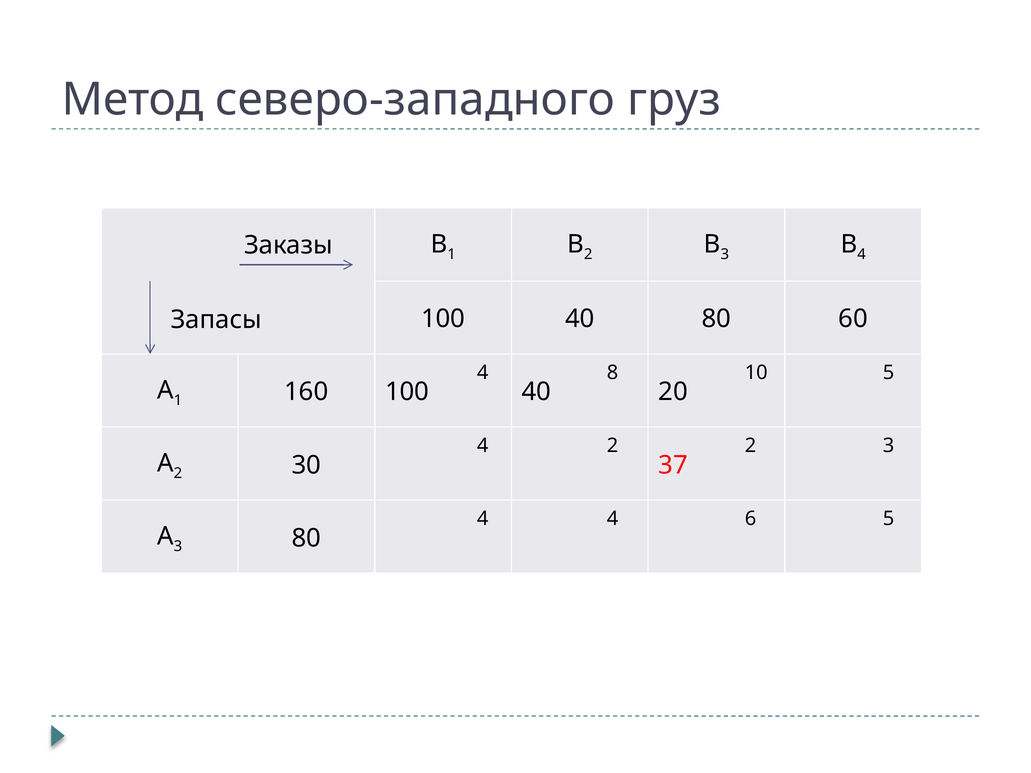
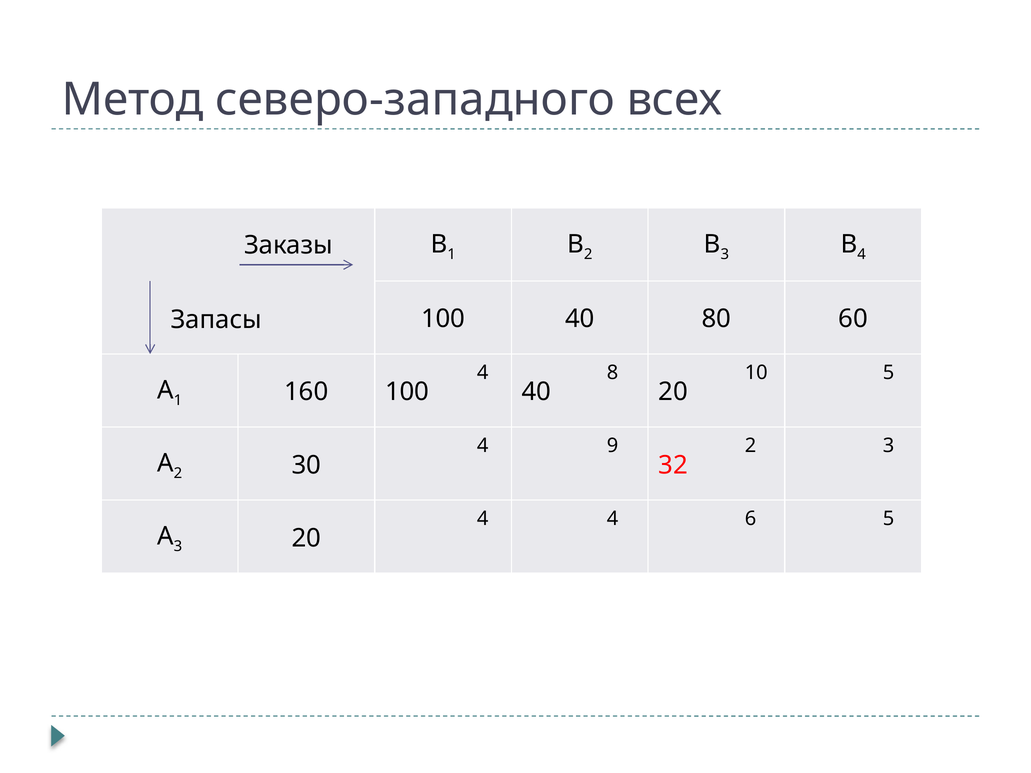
груз: груз -> всех
4 2: 2 -> 9
37: 37 -> 32
3 80: 80 -> 20
